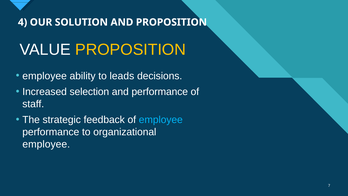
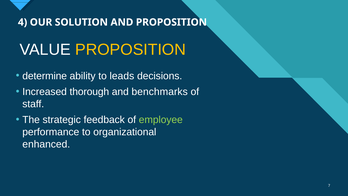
employee at (45, 76): employee -> determine
selection: selection -> thorough
and performance: performance -> benchmarks
employee at (161, 120) colour: light blue -> light green
employee at (46, 144): employee -> enhanced
